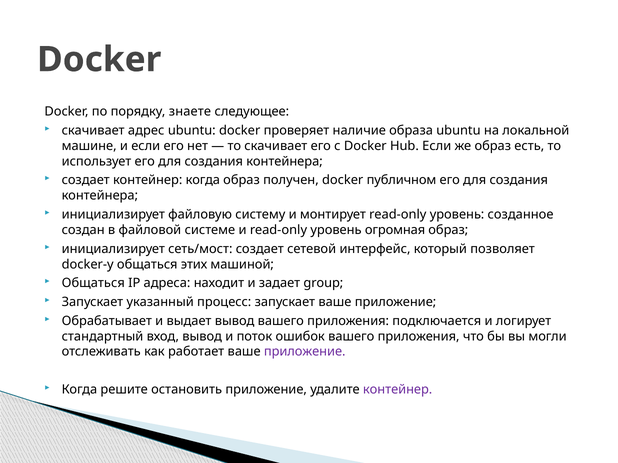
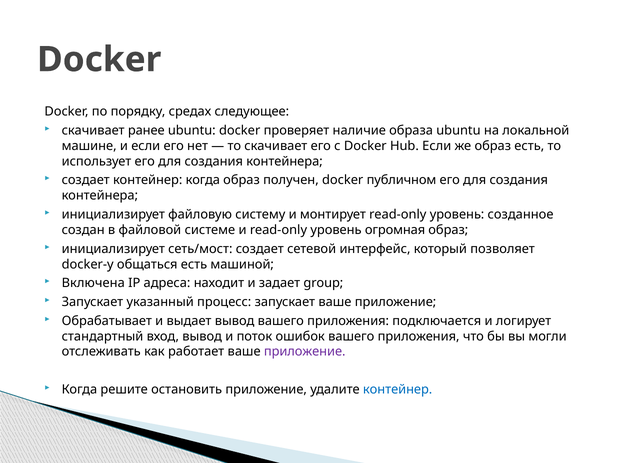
знаете: знаете -> средах
адрес: адрес -> ранее
общаться этих: этих -> есть
Общаться at (93, 283): Общаться -> Включена
контейнер at (398, 390) colour: purple -> blue
